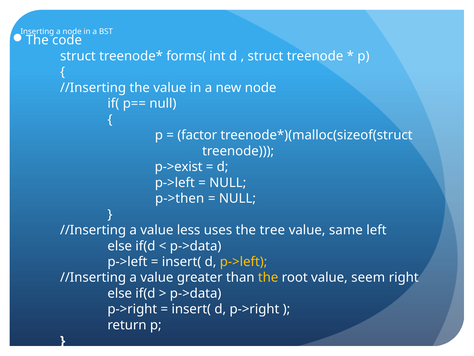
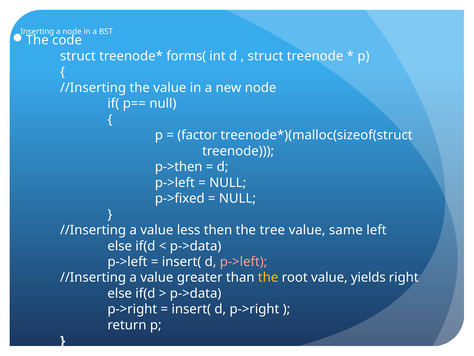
p->exist: p->exist -> p->then
p->then: p->then -> p->fixed
uses: uses -> then
p->left at (244, 261) colour: yellow -> pink
seem: seem -> yields
